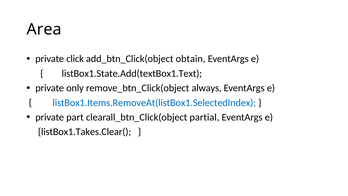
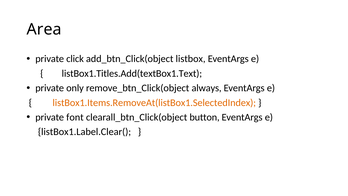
obtain: obtain -> listbox
listBox1.State.Add(textBox1.Text: listBox1.State.Add(textBox1.Text -> listBox1.Titles.Add(textBox1.Text
listBox1.Items.RemoveAt(listBox1.SelectedIndex colour: blue -> orange
part: part -> font
partial: partial -> button
listBox1.Takes.Clear(: listBox1.Takes.Clear( -> listBox1.Label.Clear(
